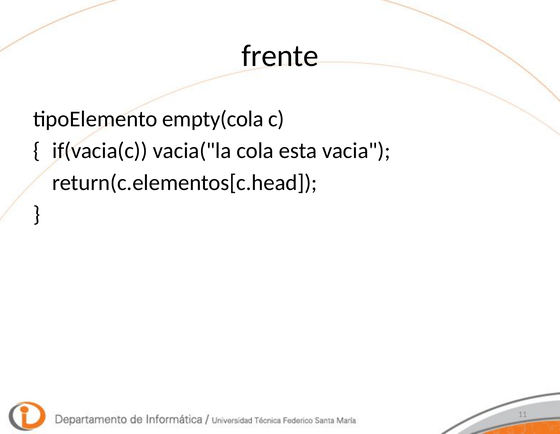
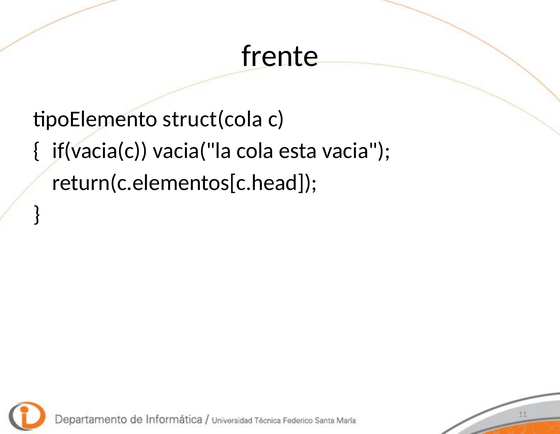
empty(cola: empty(cola -> struct(cola
